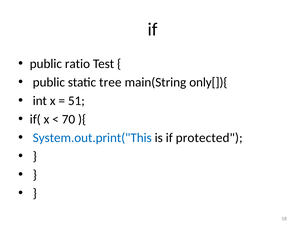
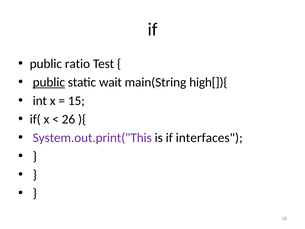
public at (49, 82) underline: none -> present
tree: tree -> wait
only[]){: only[]){ -> high[]){
51: 51 -> 15
70: 70 -> 26
System.out.print("This colour: blue -> purple
protected: protected -> interfaces
